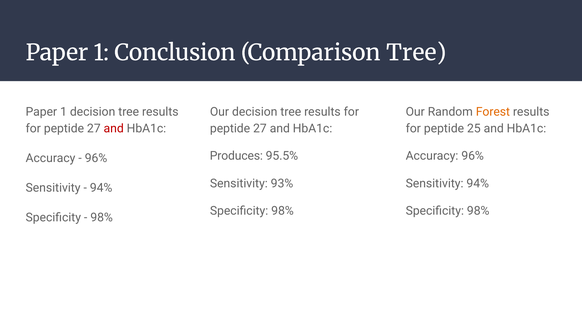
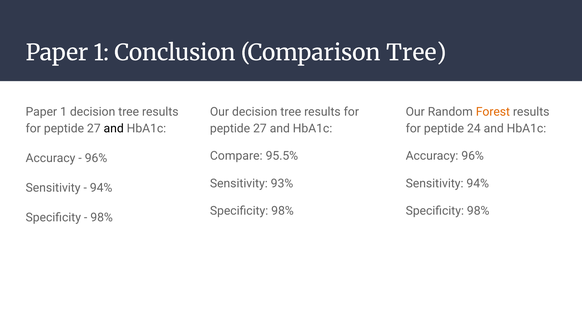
and at (114, 129) colour: red -> black
25: 25 -> 24
Produces: Produces -> Compare
